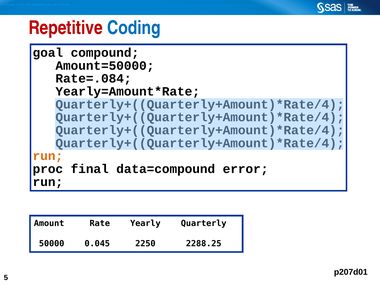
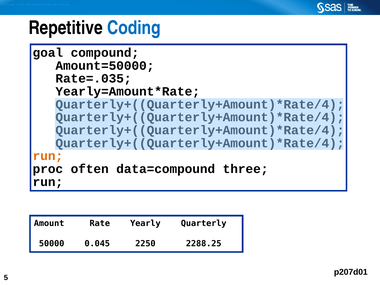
Repetitive colour: red -> black
Rate=.084: Rate=.084 -> Rate=.035
final: final -> often
error: error -> three
